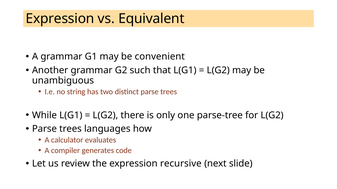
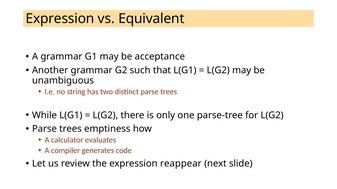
convenient: convenient -> acceptance
languages: languages -> emptiness
recursive: recursive -> reappear
